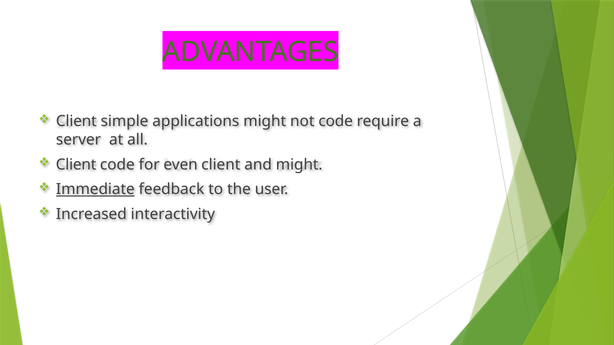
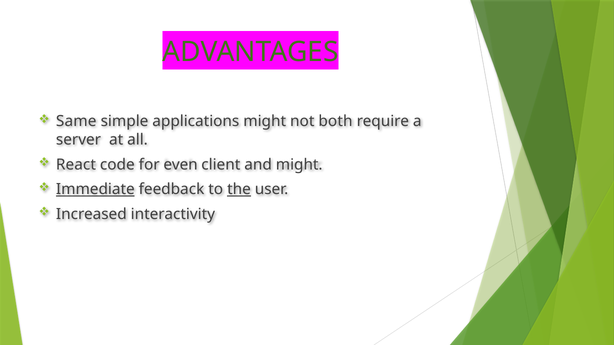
Client at (76, 121): Client -> Same
not code: code -> both
Client at (76, 165): Client -> React
the underline: none -> present
